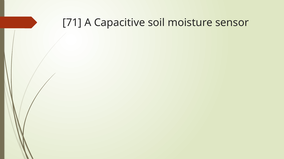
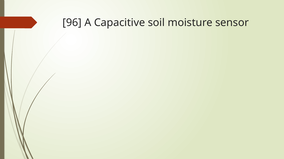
71: 71 -> 96
